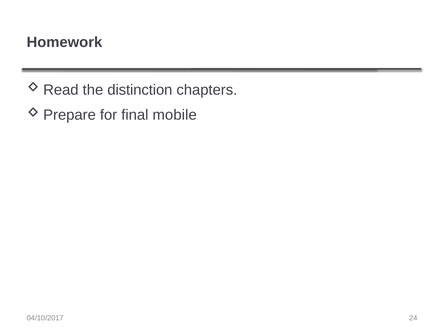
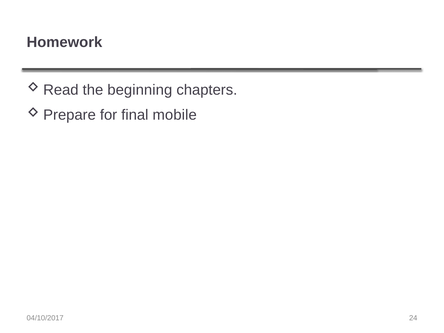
distinction: distinction -> beginning
